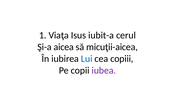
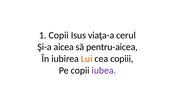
1 Viaţa: Viaţa -> Copii
iubit-a: iubit-a -> viaţa-a
micuţii-aicea: micuţii-aicea -> pentru-aicea
Lui colour: blue -> orange
